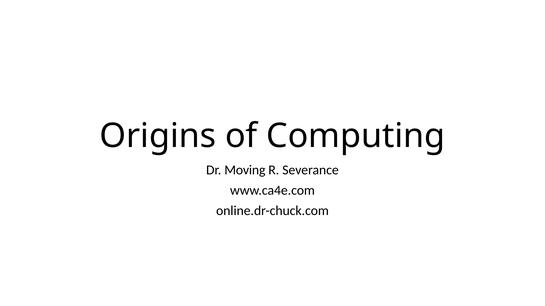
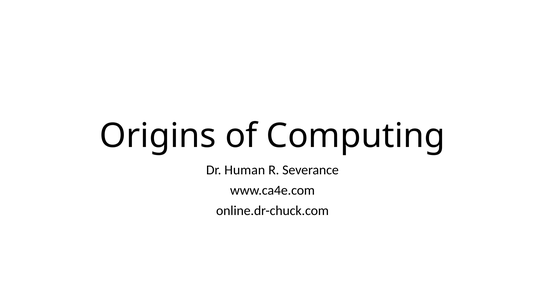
Moving: Moving -> Human
